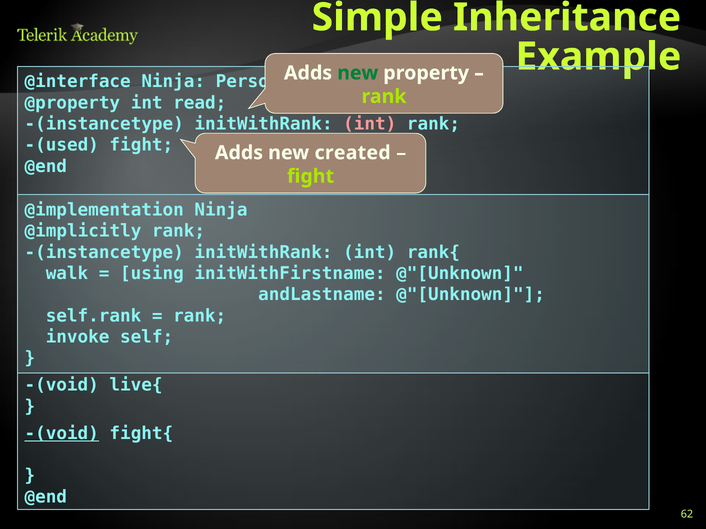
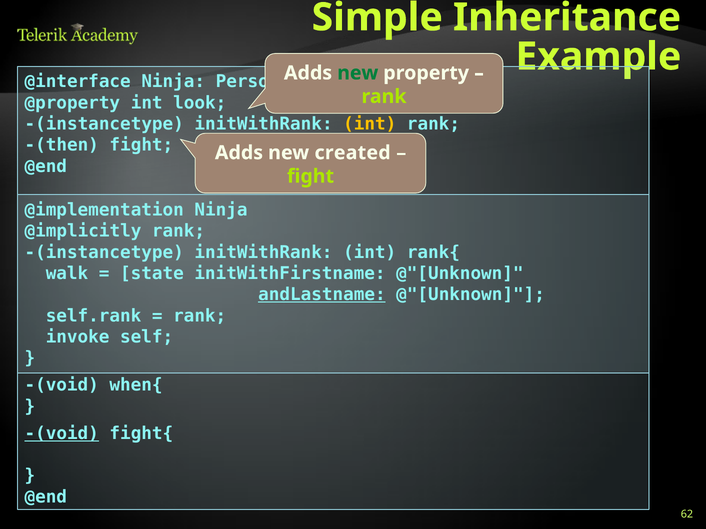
read: read -> look
int at (370, 124) colour: pink -> yellow
-(used: -(used -> -(then
using: using -> state
andLastname underline: none -> present
live{: live{ -> when{
